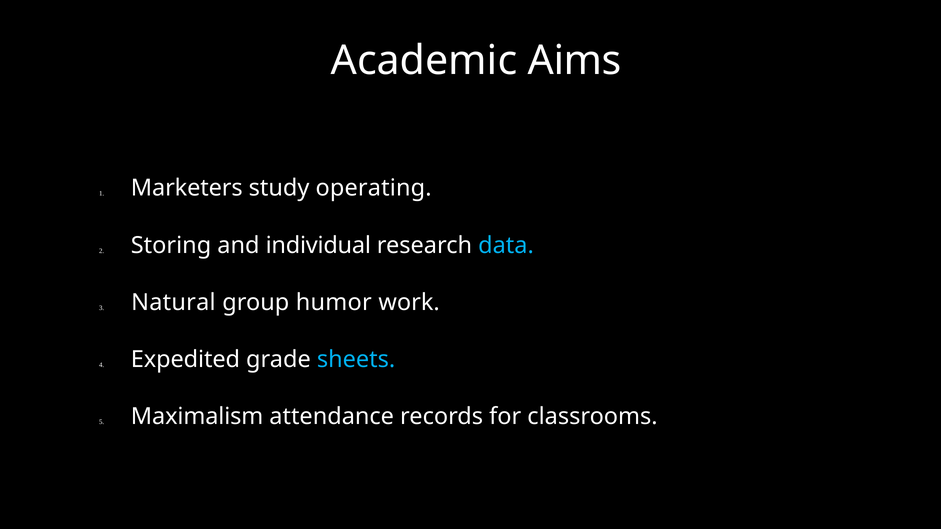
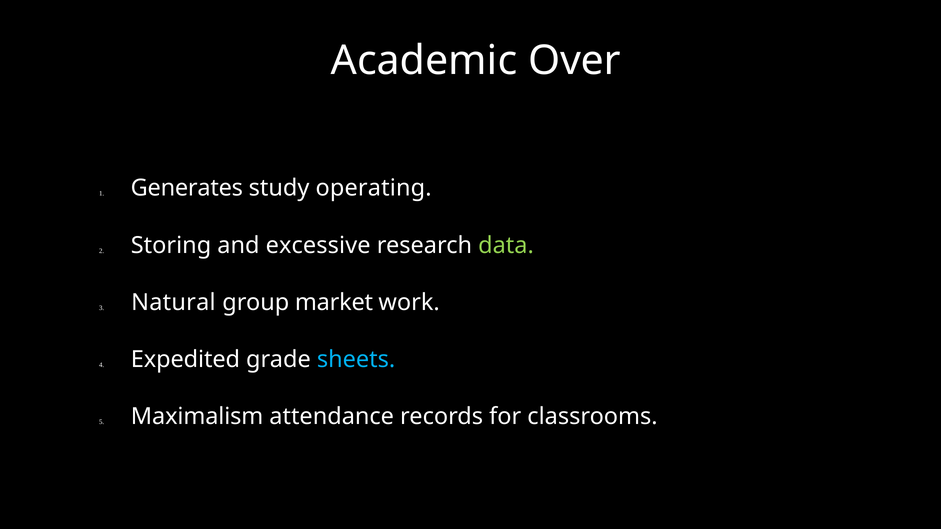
Aims: Aims -> Over
Marketers: Marketers -> Generates
individual: individual -> excessive
data colour: light blue -> light green
humor: humor -> market
